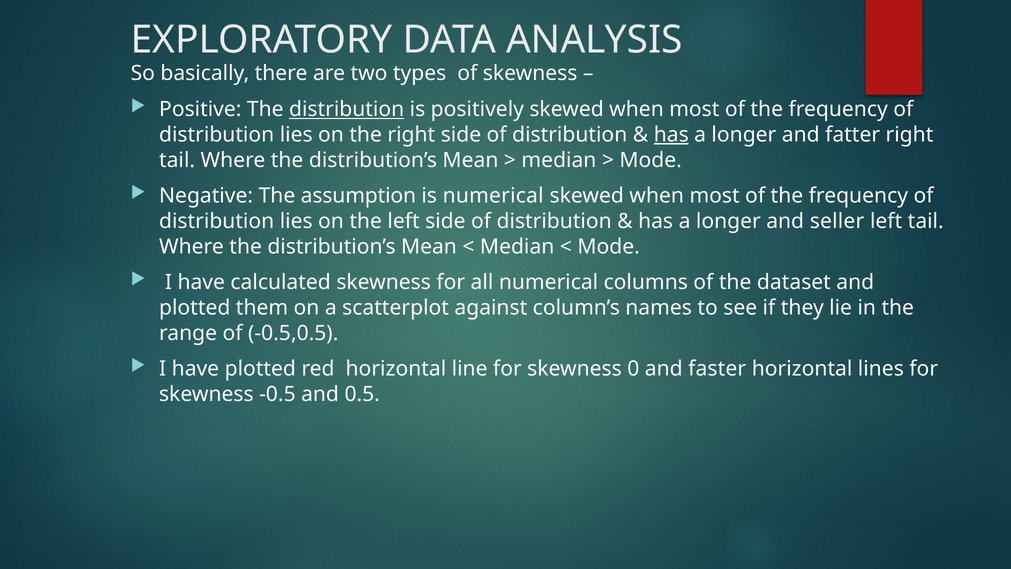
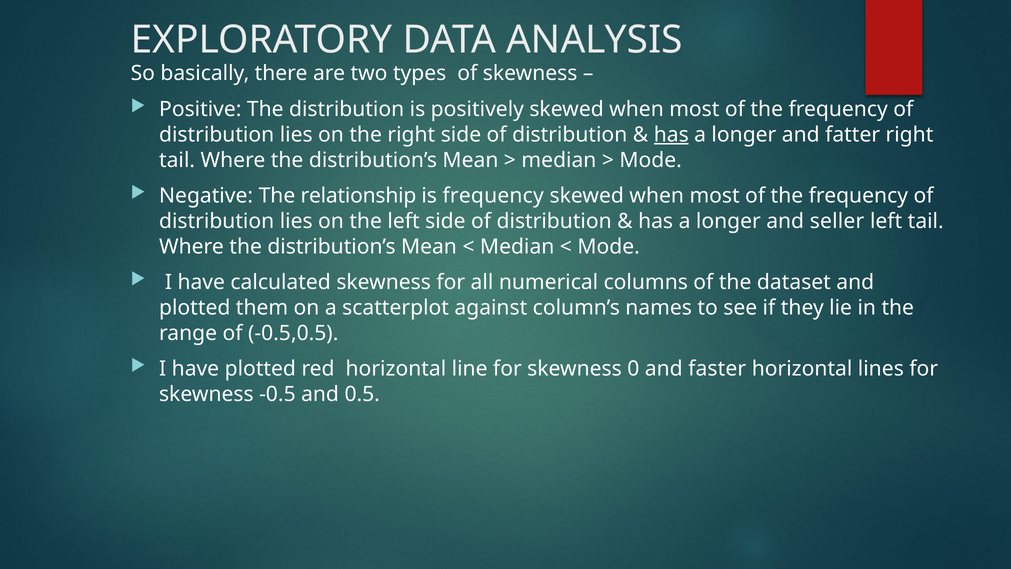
distribution at (347, 109) underline: present -> none
assumption: assumption -> relationship
is numerical: numerical -> frequency
